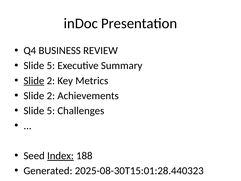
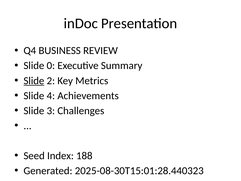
5 at (51, 66): 5 -> 0
2 at (51, 96): 2 -> 4
5 at (51, 111): 5 -> 3
Index underline: present -> none
